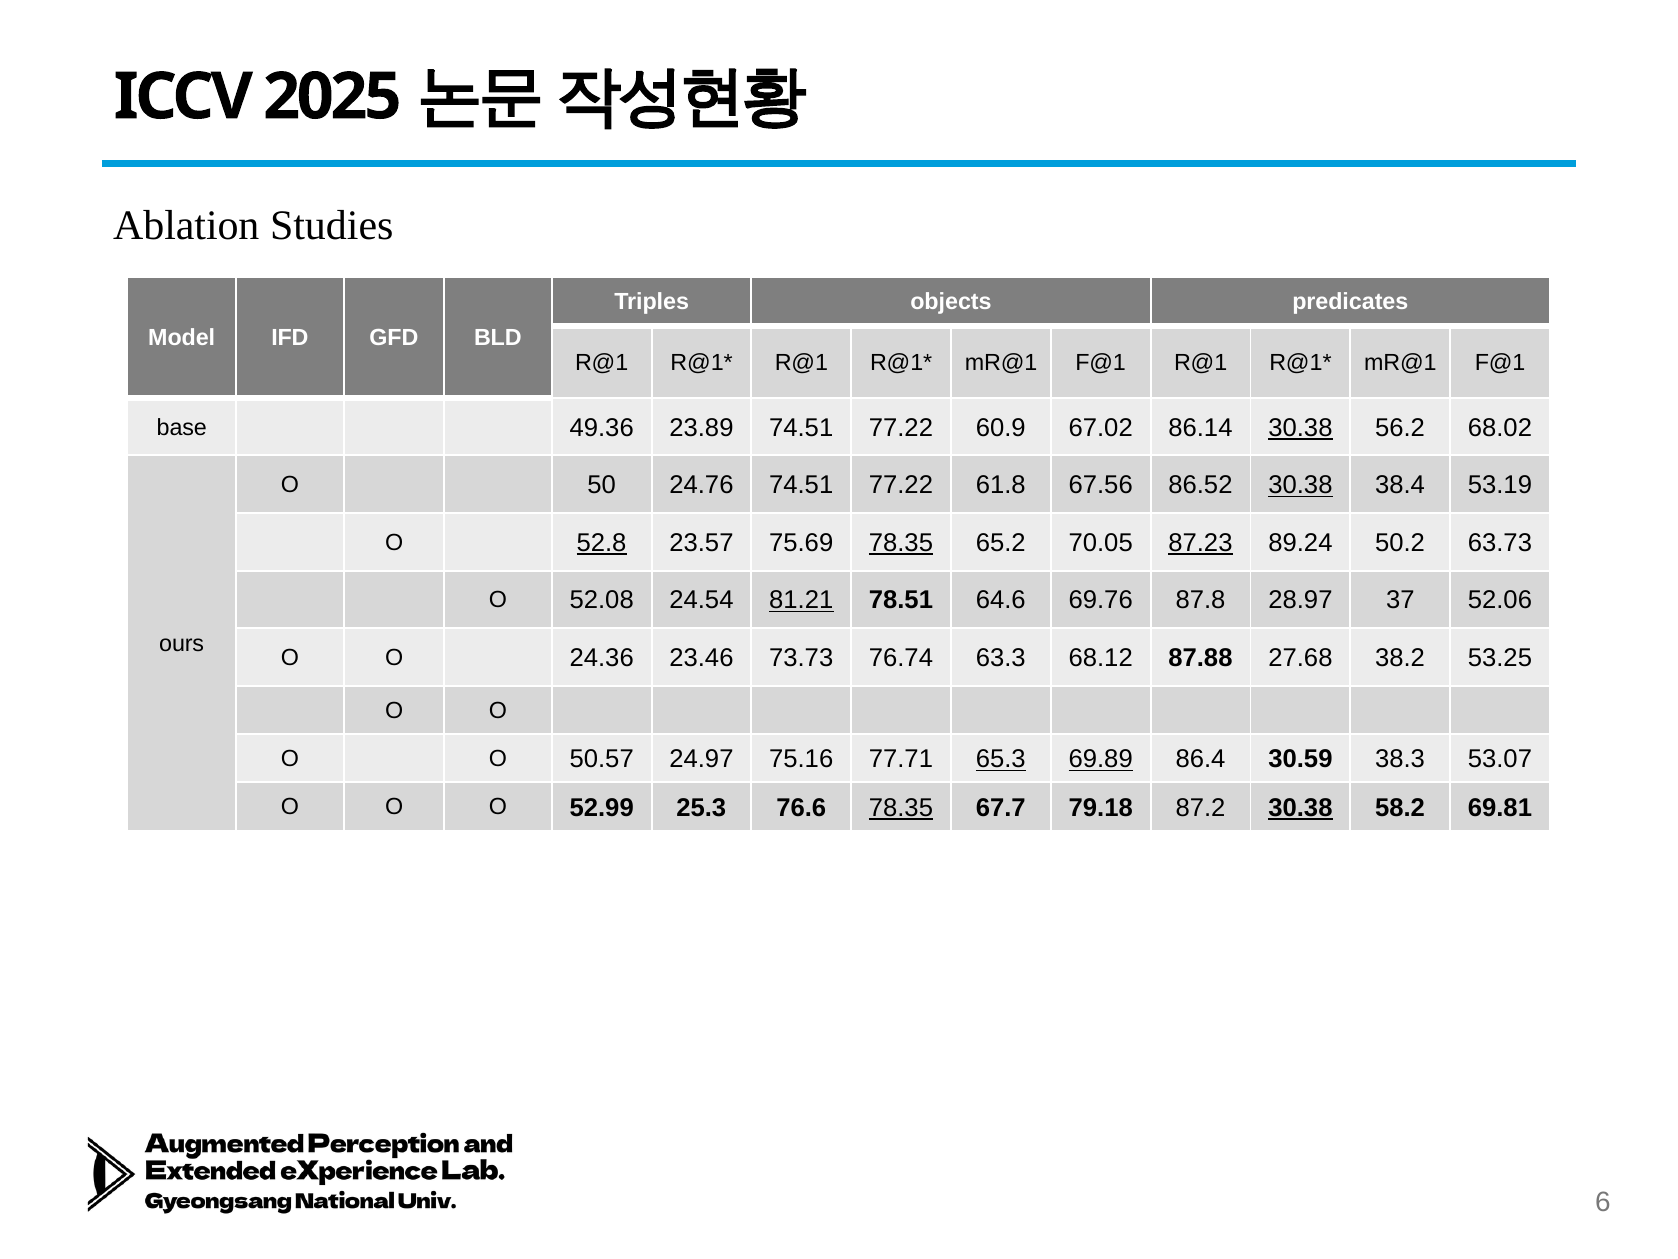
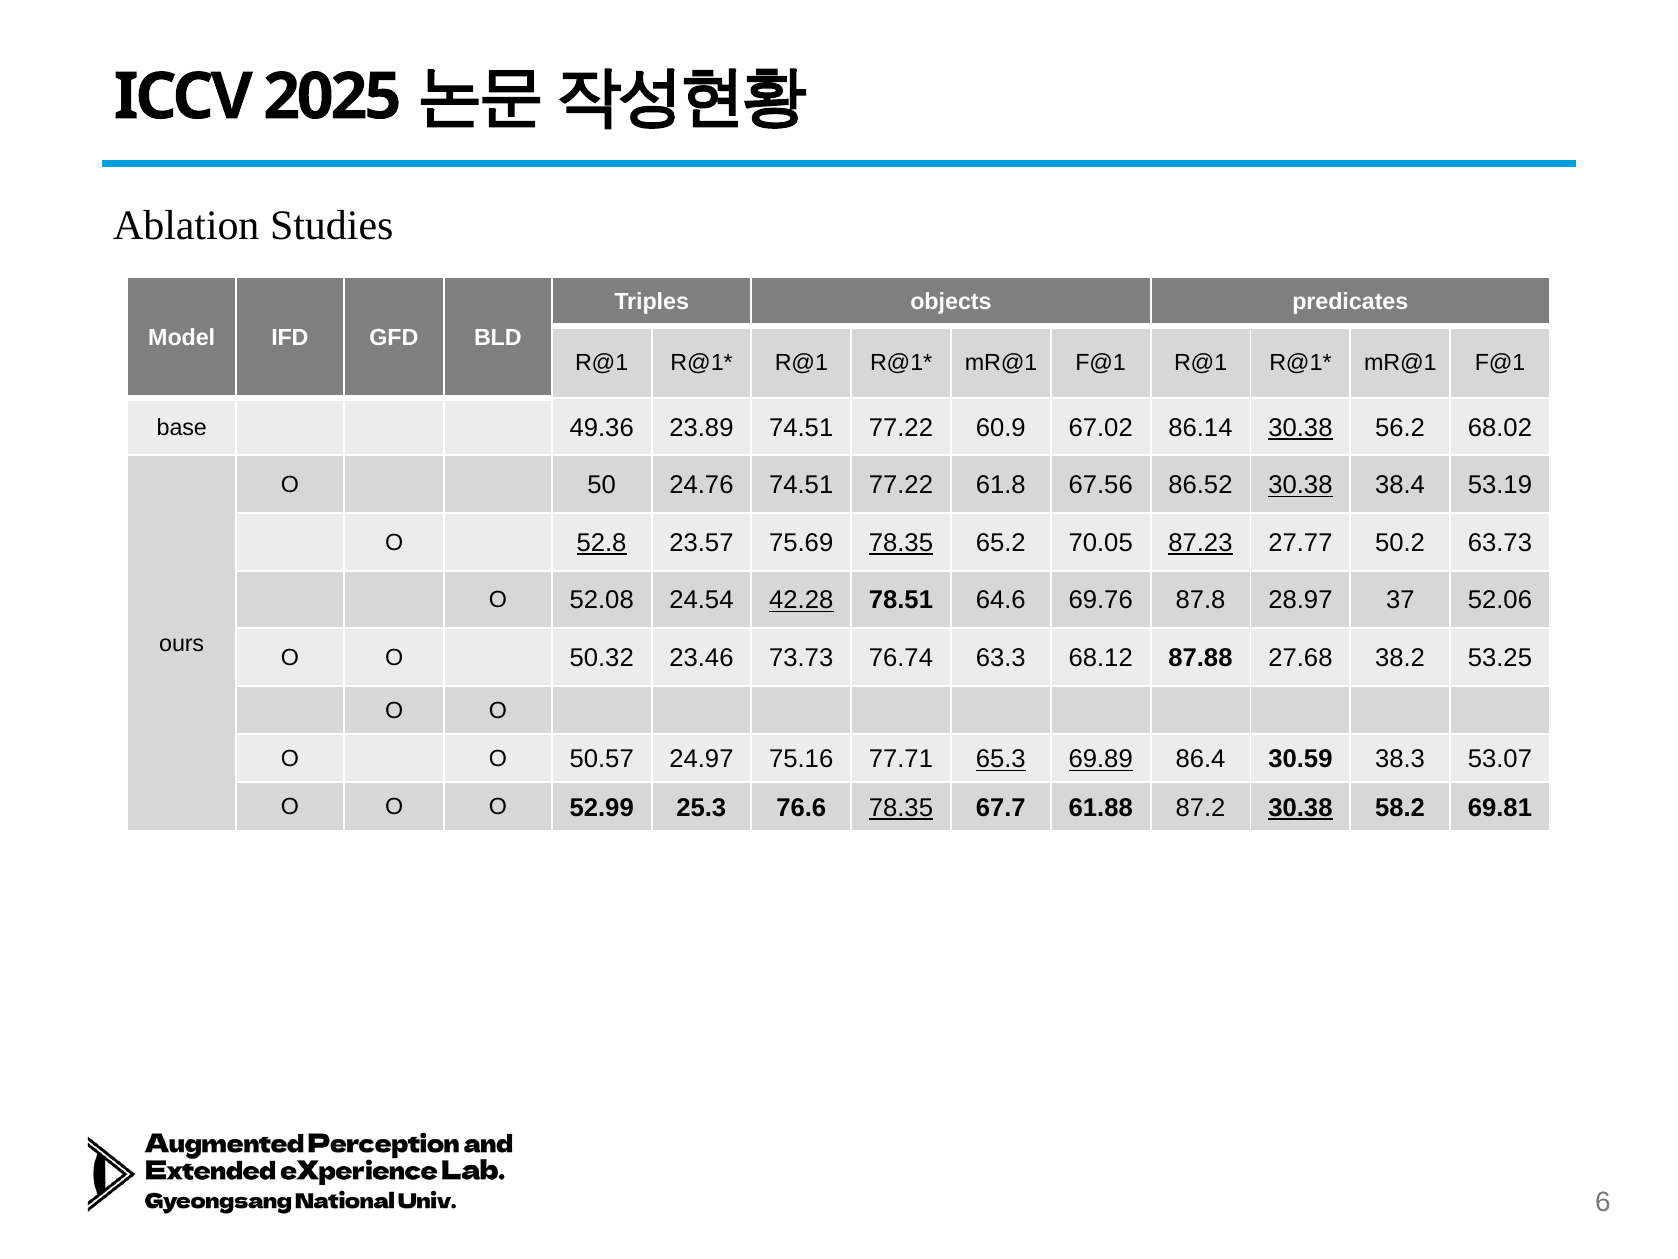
89.24: 89.24 -> 27.77
81.21: 81.21 -> 42.28
24.36: 24.36 -> 50.32
79.18: 79.18 -> 61.88
